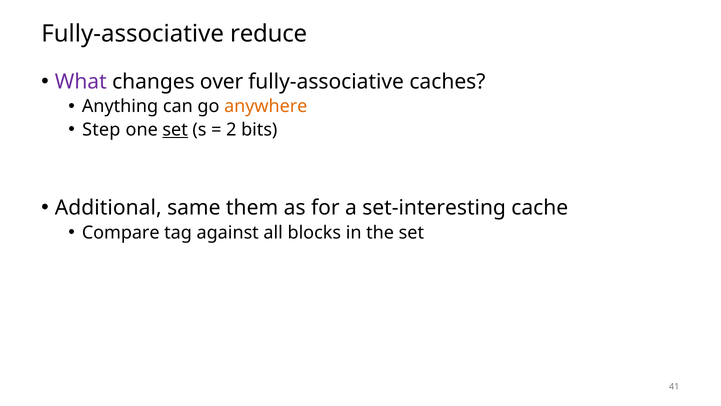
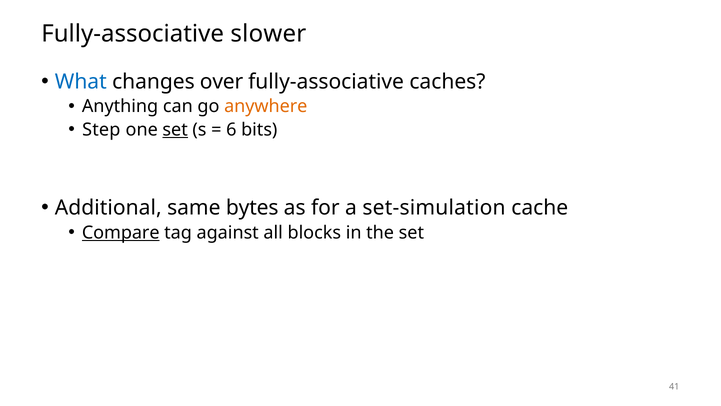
reduce: reduce -> slower
What colour: purple -> blue
2: 2 -> 6
them: them -> bytes
set-interesting: set-interesting -> set-simulation
Compare underline: none -> present
